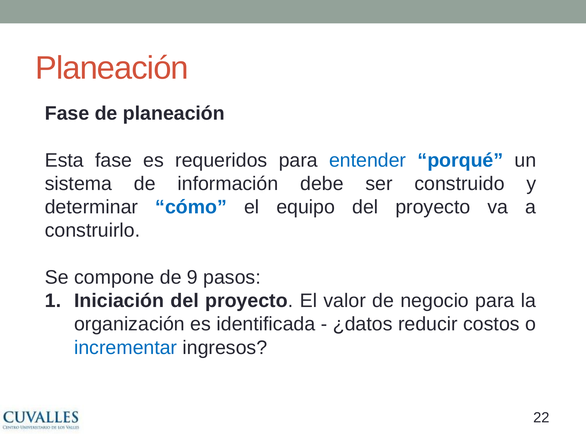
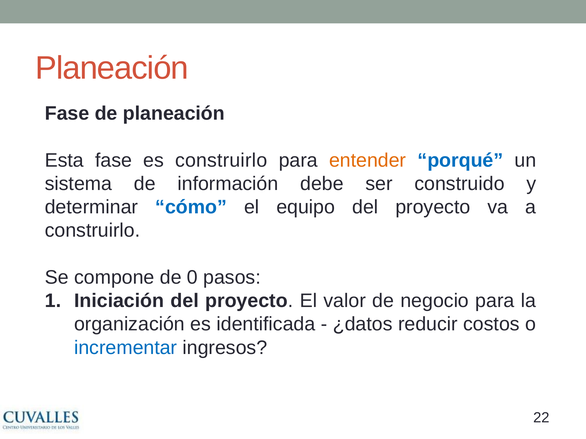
es requeridos: requeridos -> construirlo
entender colour: blue -> orange
9: 9 -> 0
